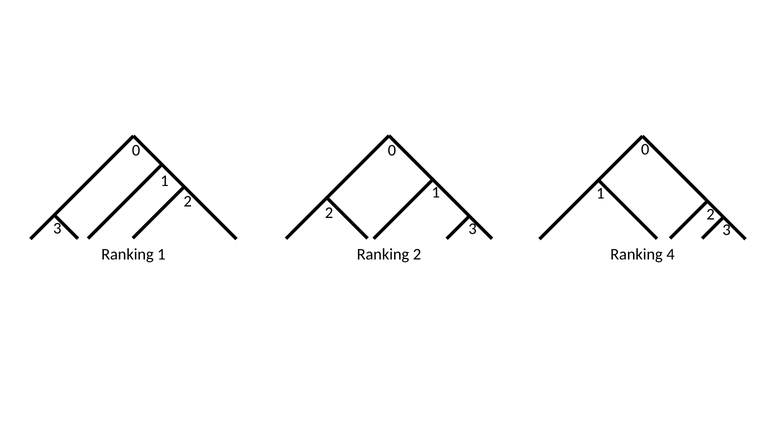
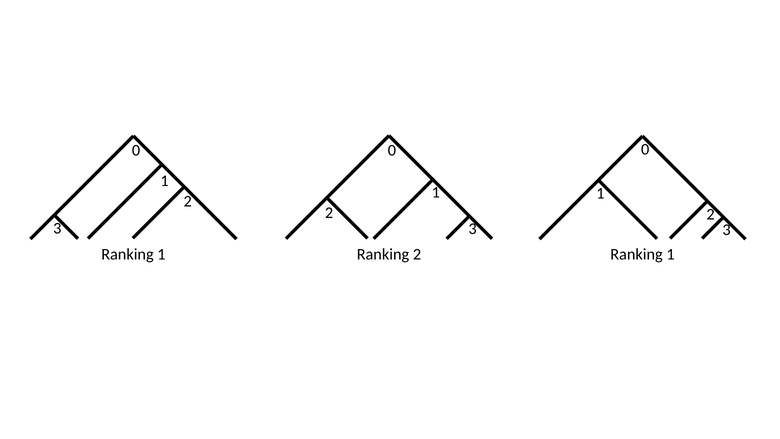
2 Ranking 4: 4 -> 1
